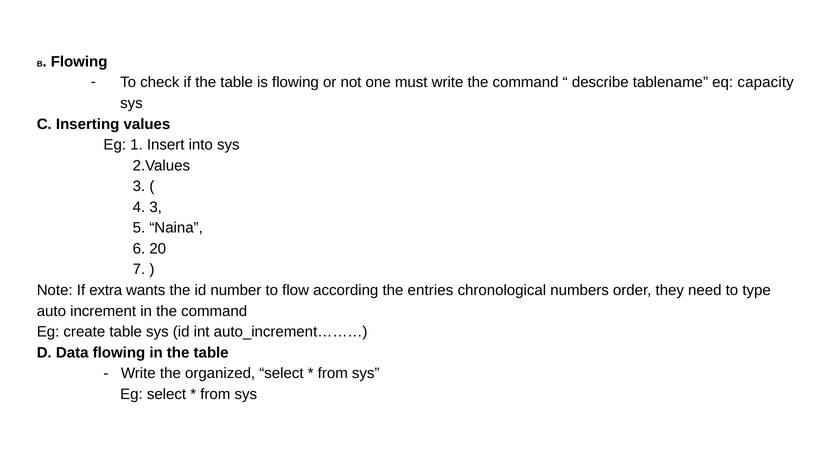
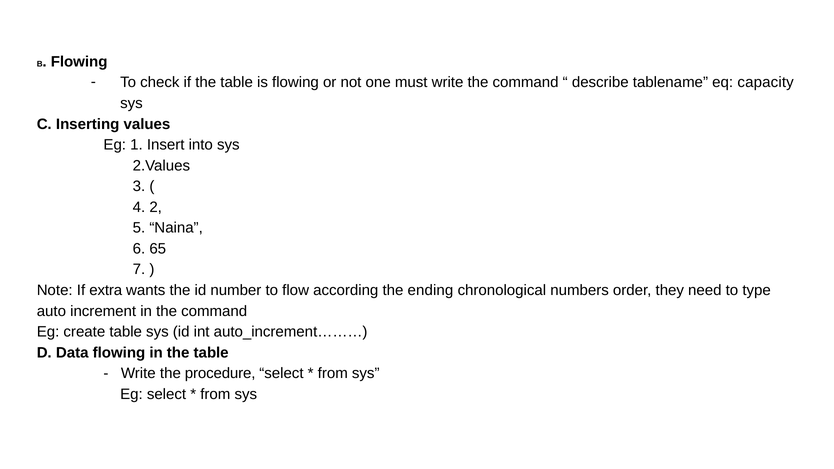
4 3: 3 -> 2
20: 20 -> 65
entries: entries -> ending
organized: organized -> procedure
